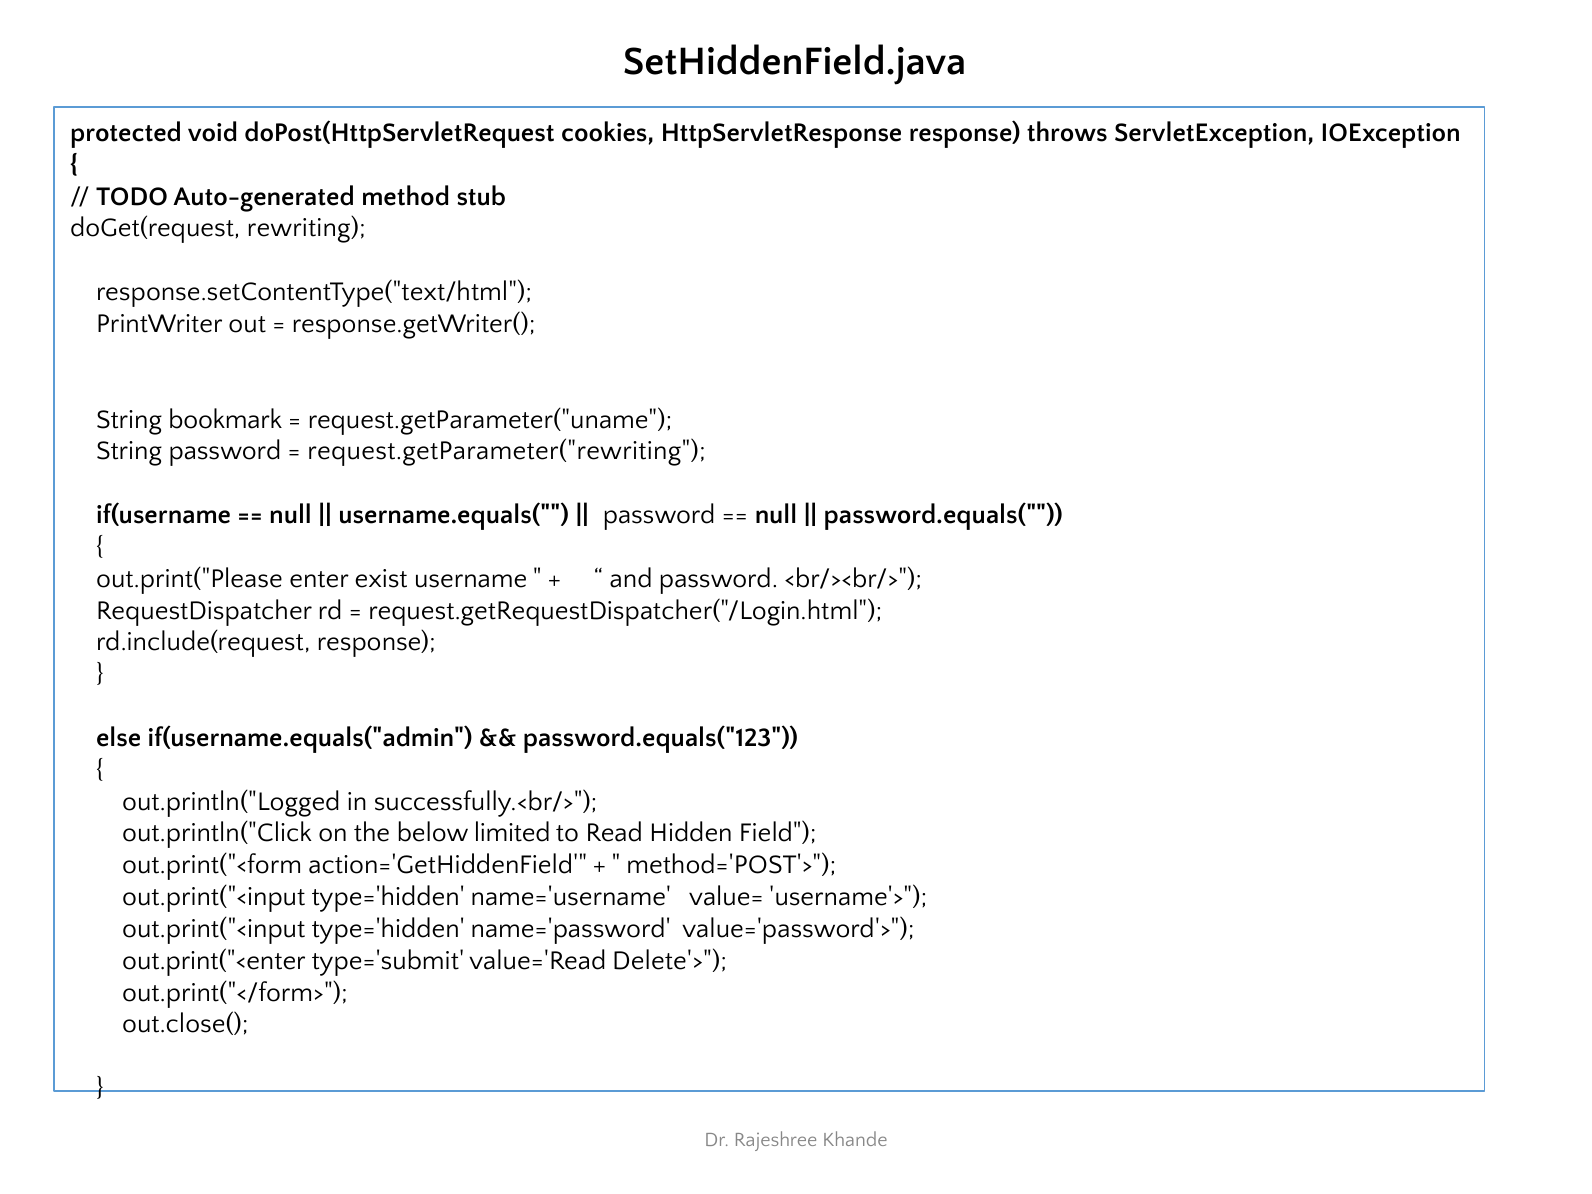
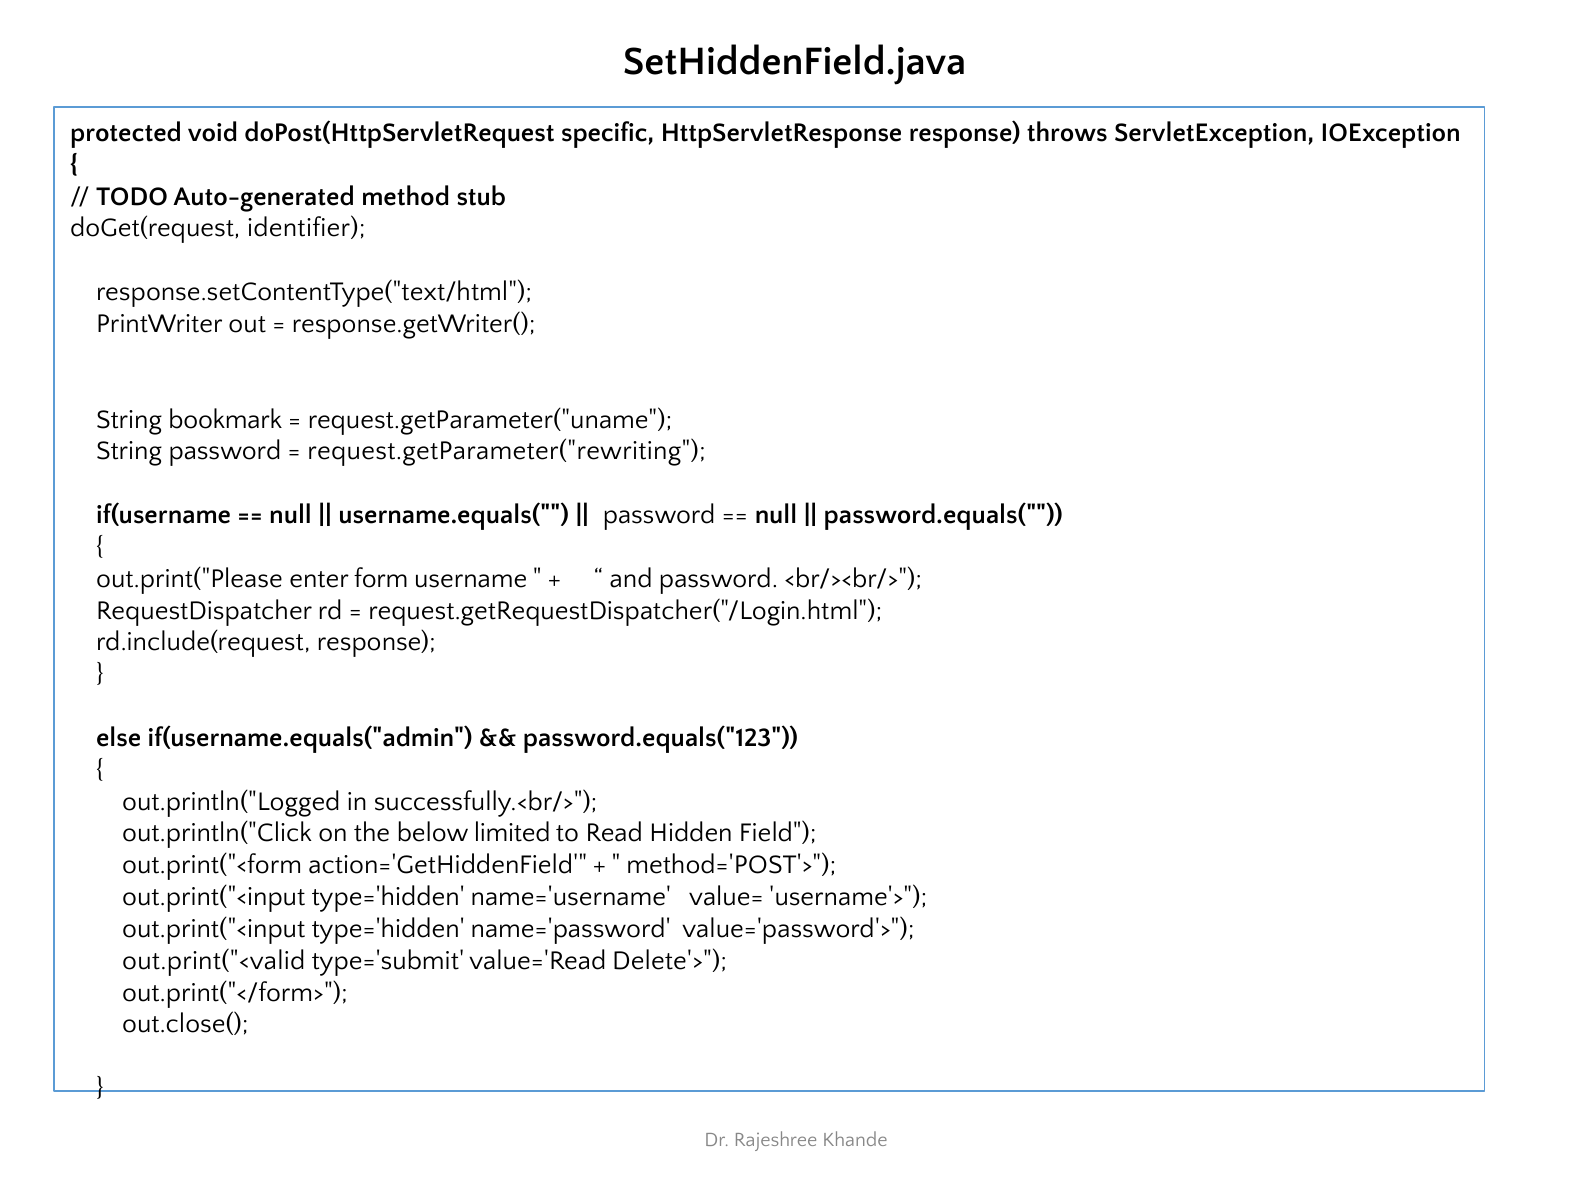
cookies: cookies -> specific
rewriting: rewriting -> identifier
exist: exist -> form
out.print("<enter: out.print("<enter -> out.print("<valid
